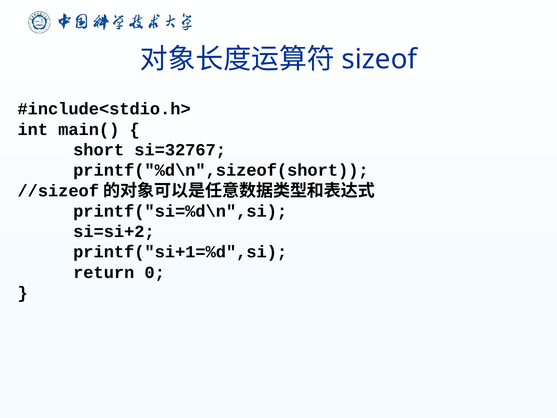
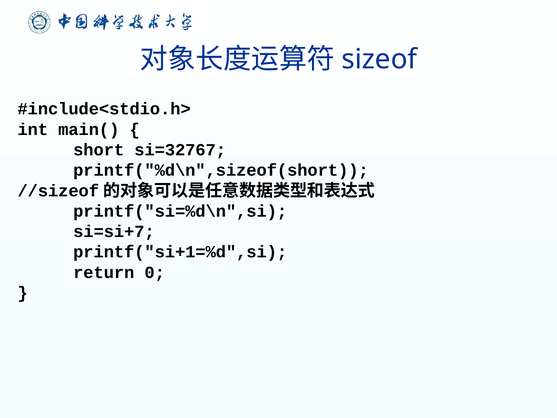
si=si+2: si=si+2 -> si=si+7
